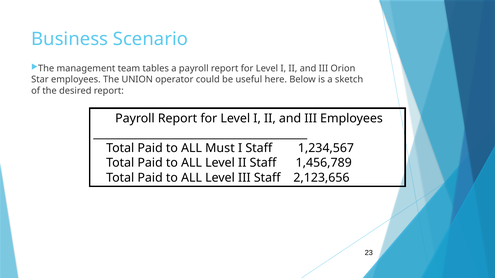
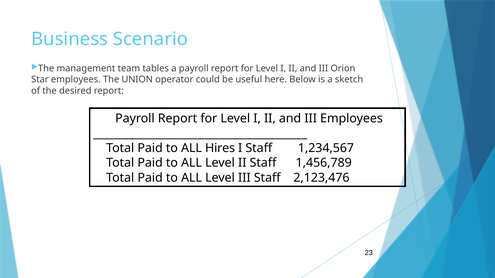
Must: Must -> Hires
2,123,656: 2,123,656 -> 2,123,476
